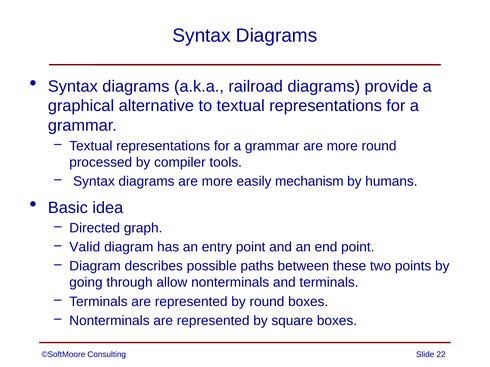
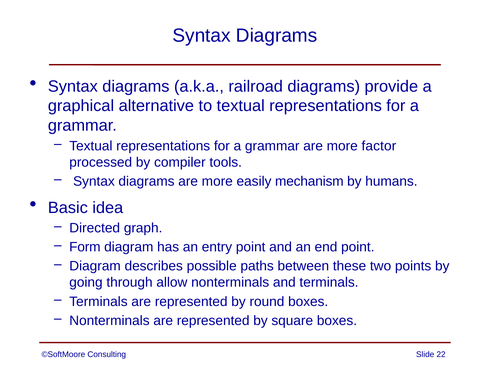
more round: round -> factor
Valid: Valid -> Form
